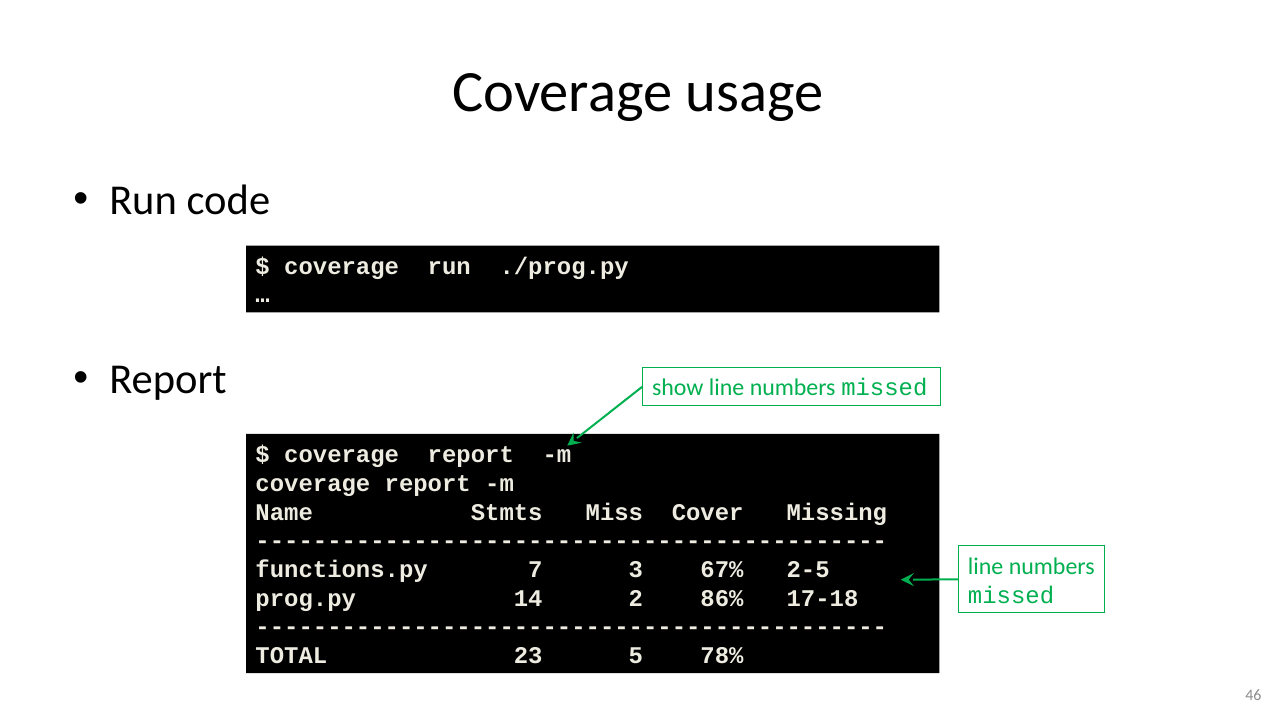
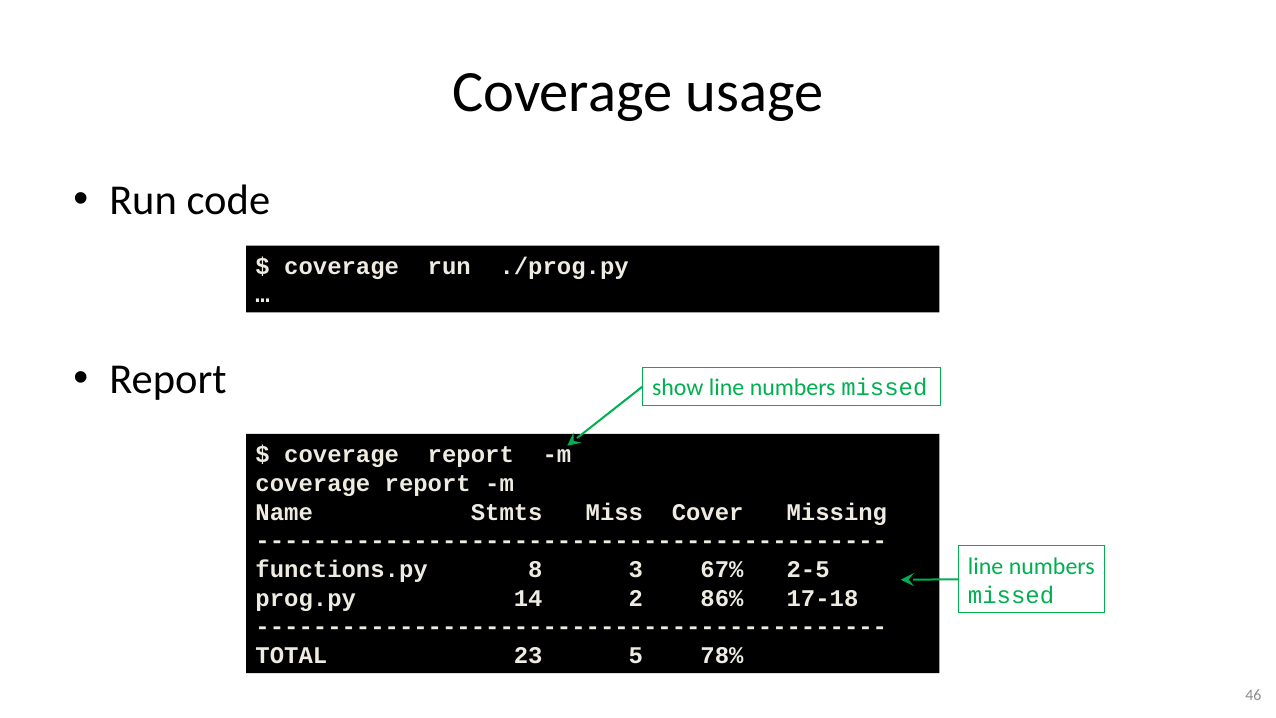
7: 7 -> 8
